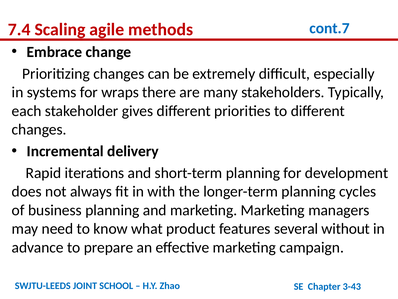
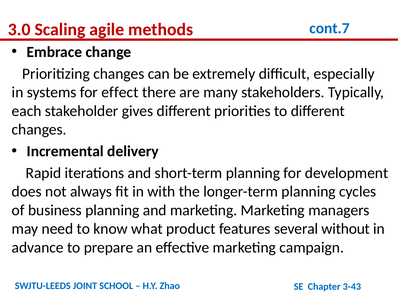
7.4: 7.4 -> 3.0
wraps: wraps -> effect
